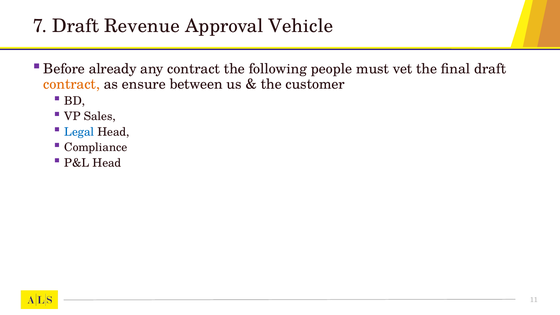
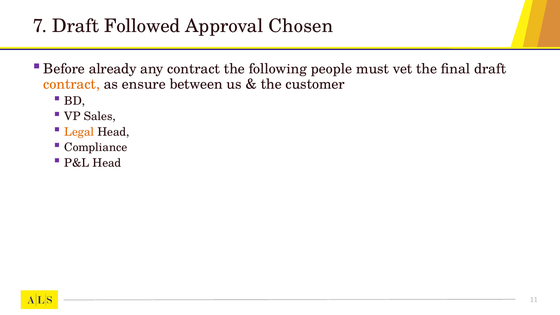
Revenue: Revenue -> Followed
Vehicle: Vehicle -> Chosen
Legal colour: blue -> orange
